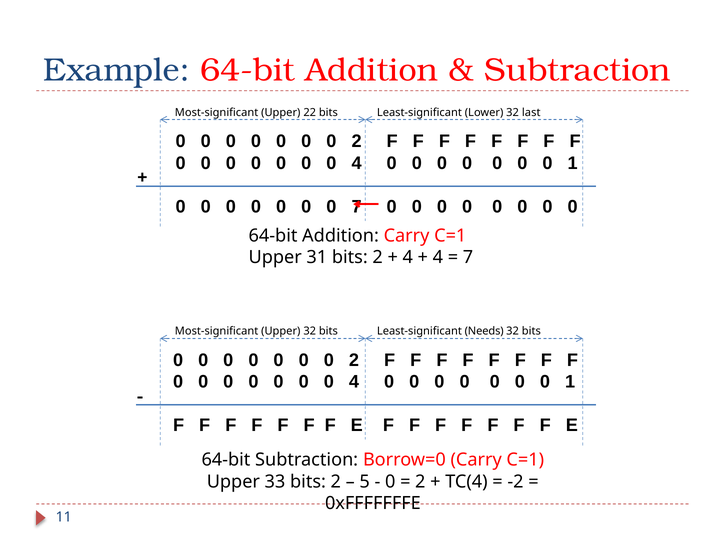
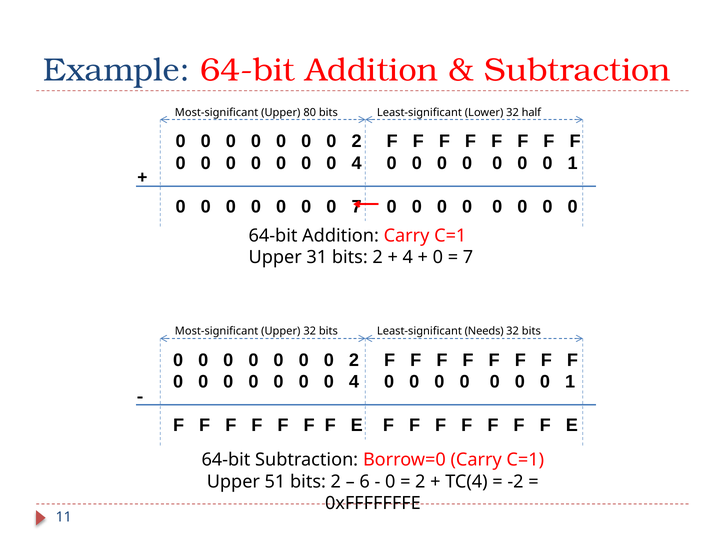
22: 22 -> 80
last: last -> half
4 at (438, 257): 4 -> 0
33: 33 -> 51
5: 5 -> 6
